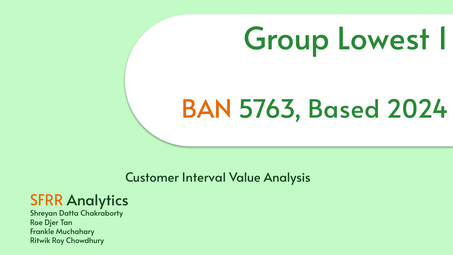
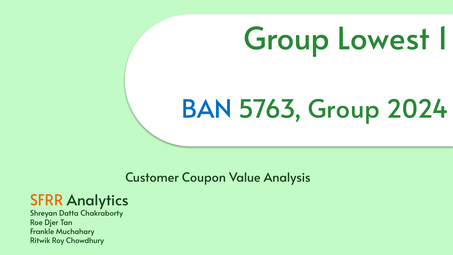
BAN colour: orange -> blue
5763 Based: Based -> Group
Interval: Interval -> Coupon
